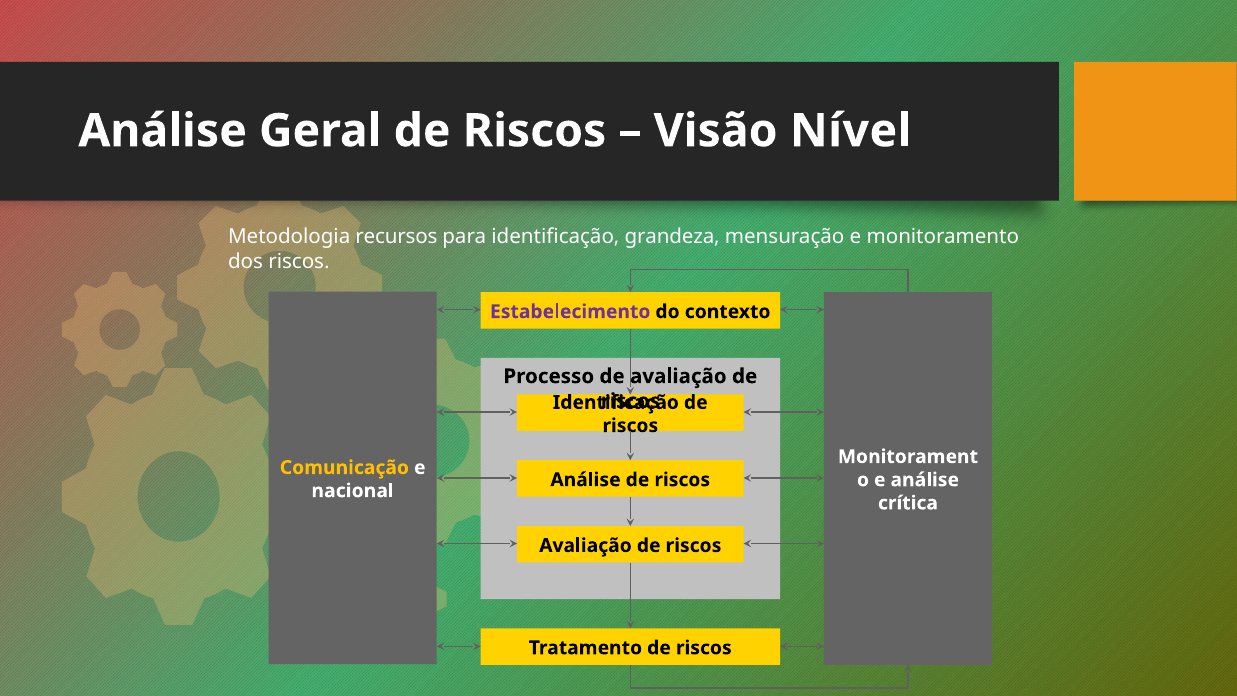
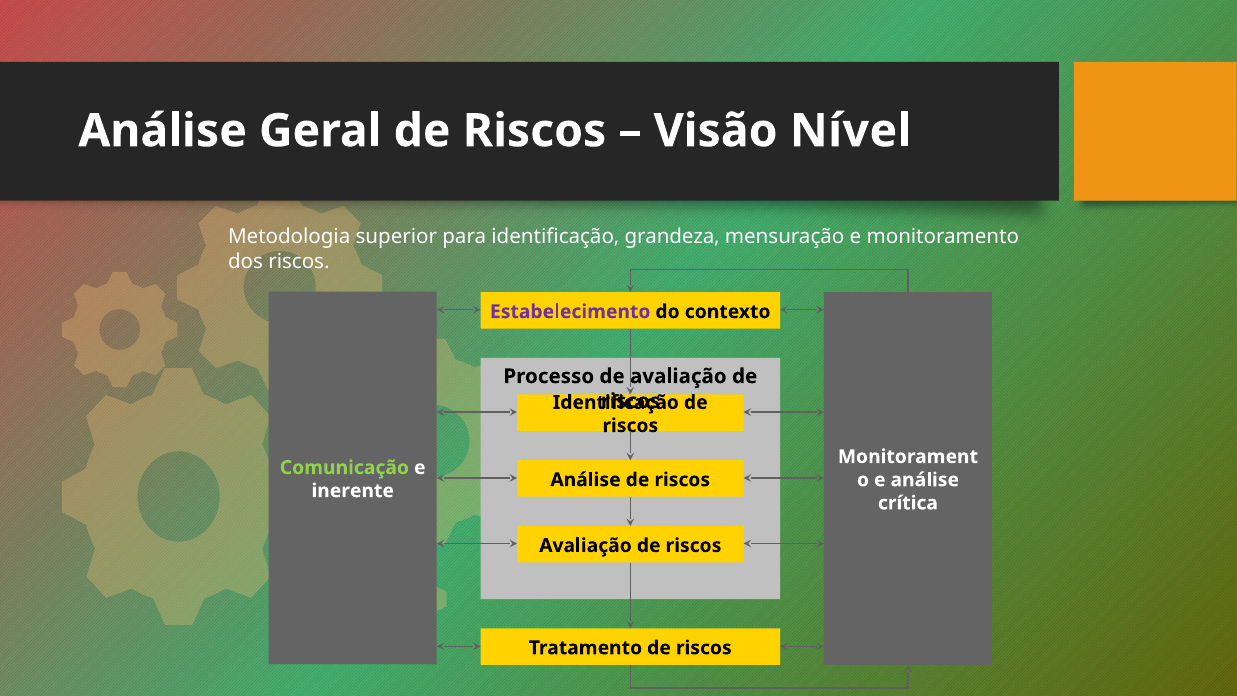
recursos: recursos -> superior
Comunicação colour: yellow -> light green
nacional: nacional -> inerente
